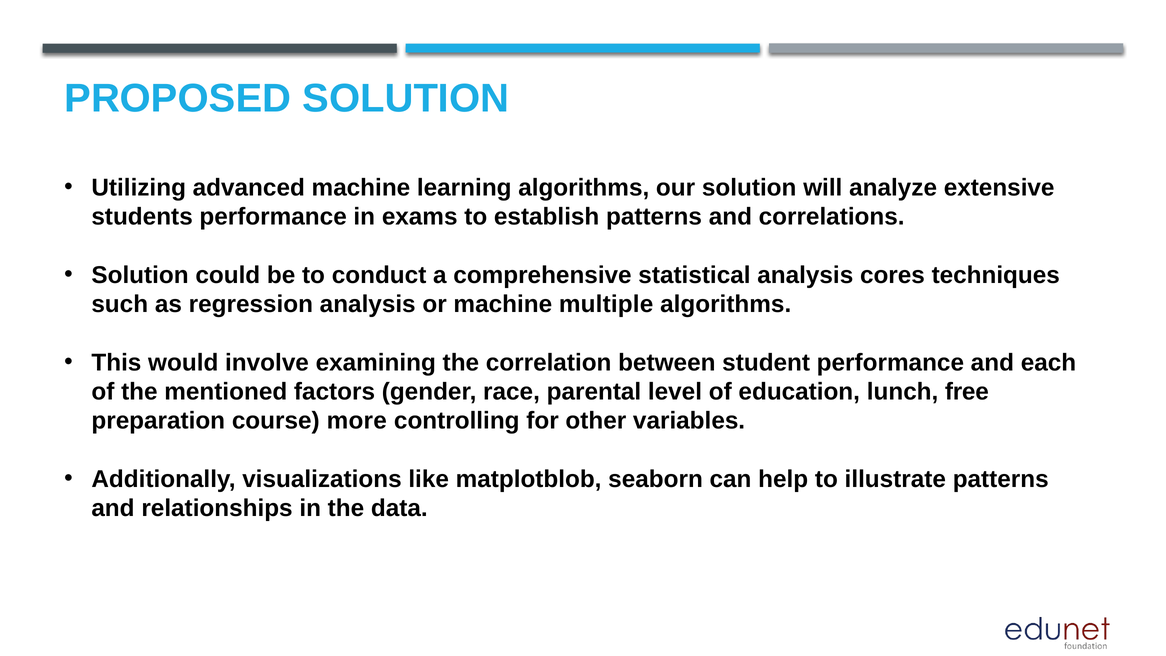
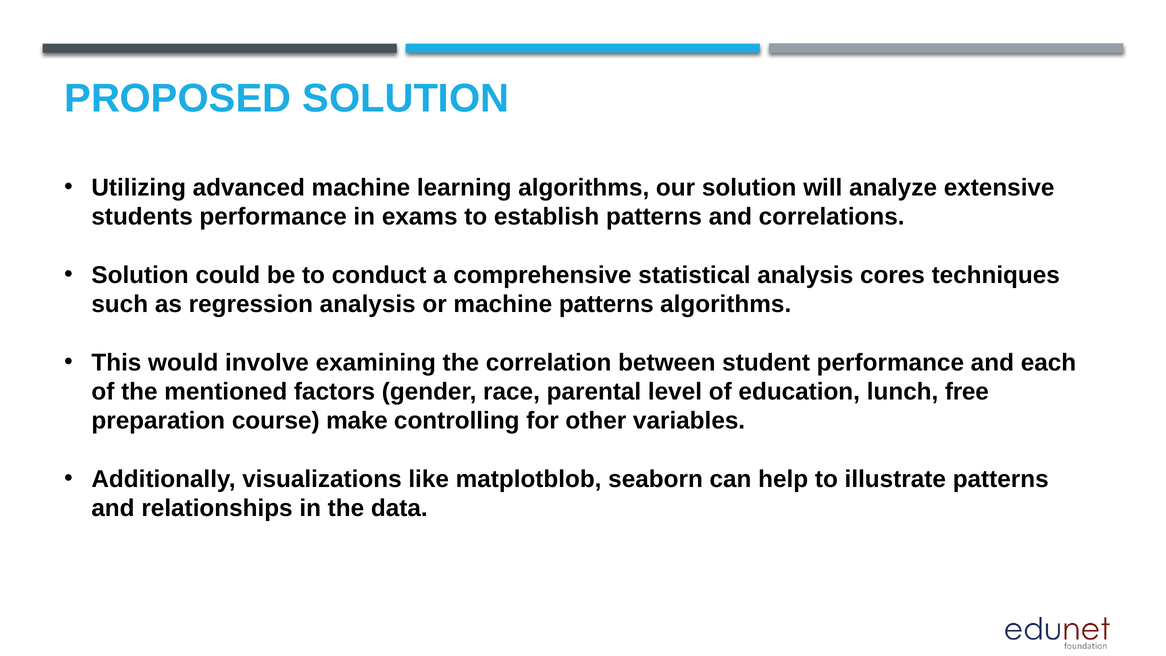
machine multiple: multiple -> patterns
more: more -> make
